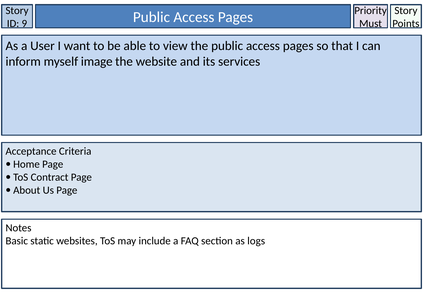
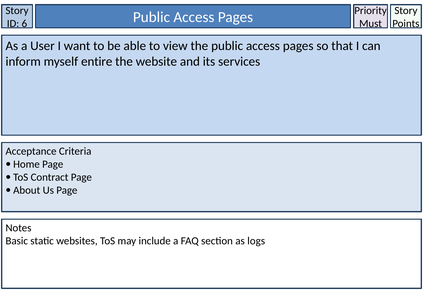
9: 9 -> 6
image: image -> entire
